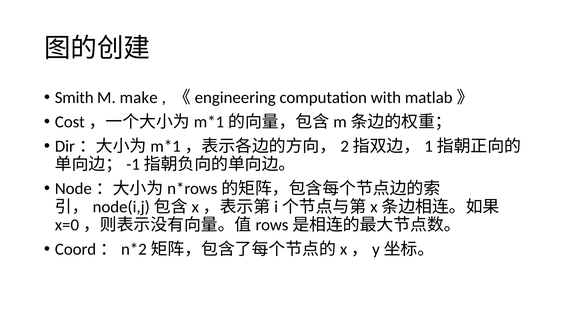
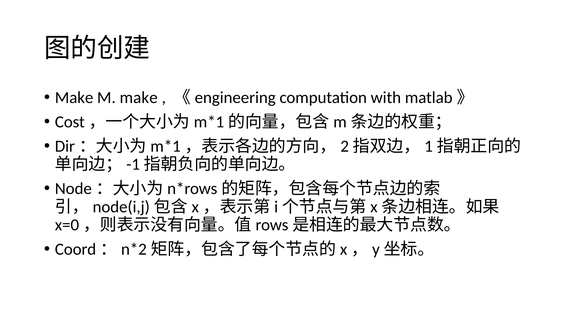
Smith at (74, 98): Smith -> Make
